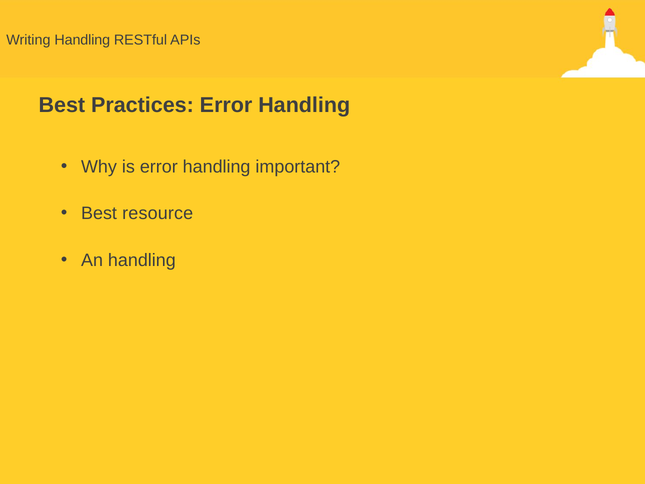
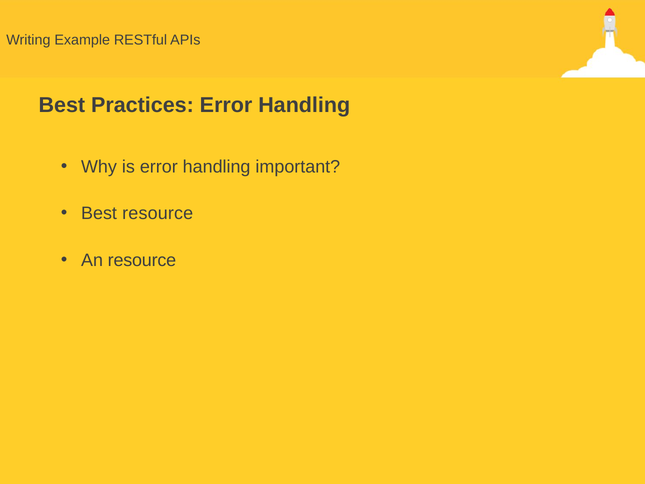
Writing Handling: Handling -> Example
An handling: handling -> resource
